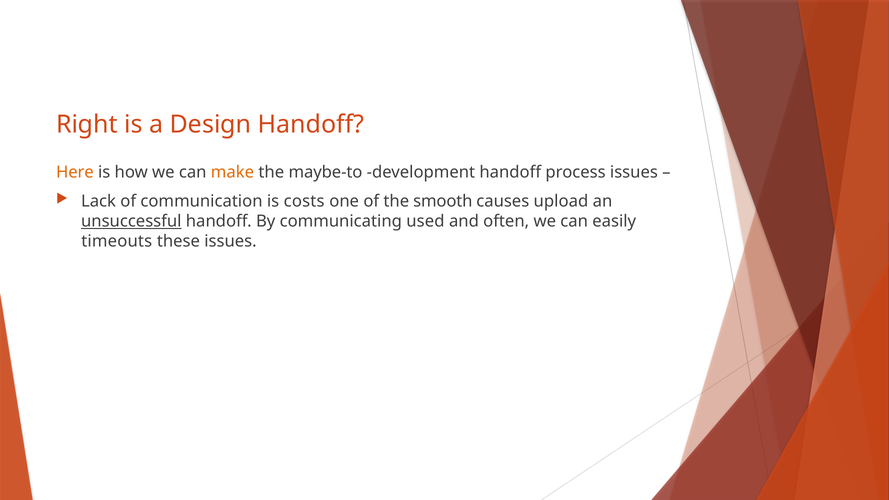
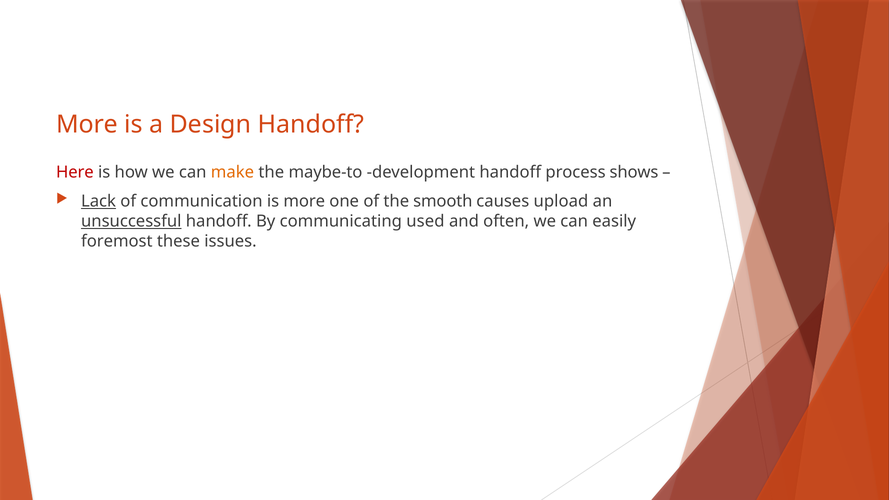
Right at (87, 125): Right -> More
Here colour: orange -> red
process issues: issues -> shows
Lack underline: none -> present
is costs: costs -> more
timeouts: timeouts -> foremost
